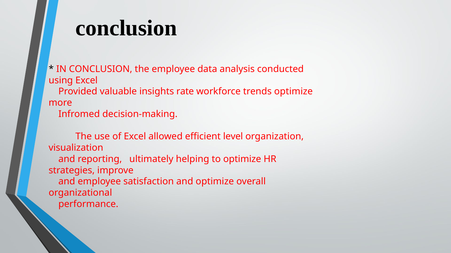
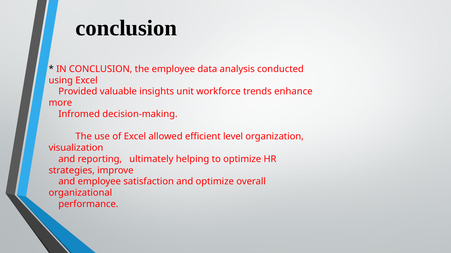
rate: rate -> unit
trends optimize: optimize -> enhance
